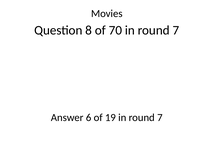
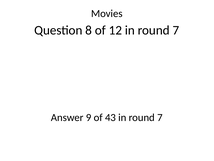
70: 70 -> 12
6: 6 -> 9
19: 19 -> 43
